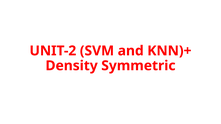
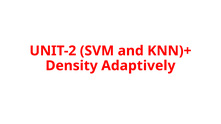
Symmetric: Symmetric -> Adaptively
